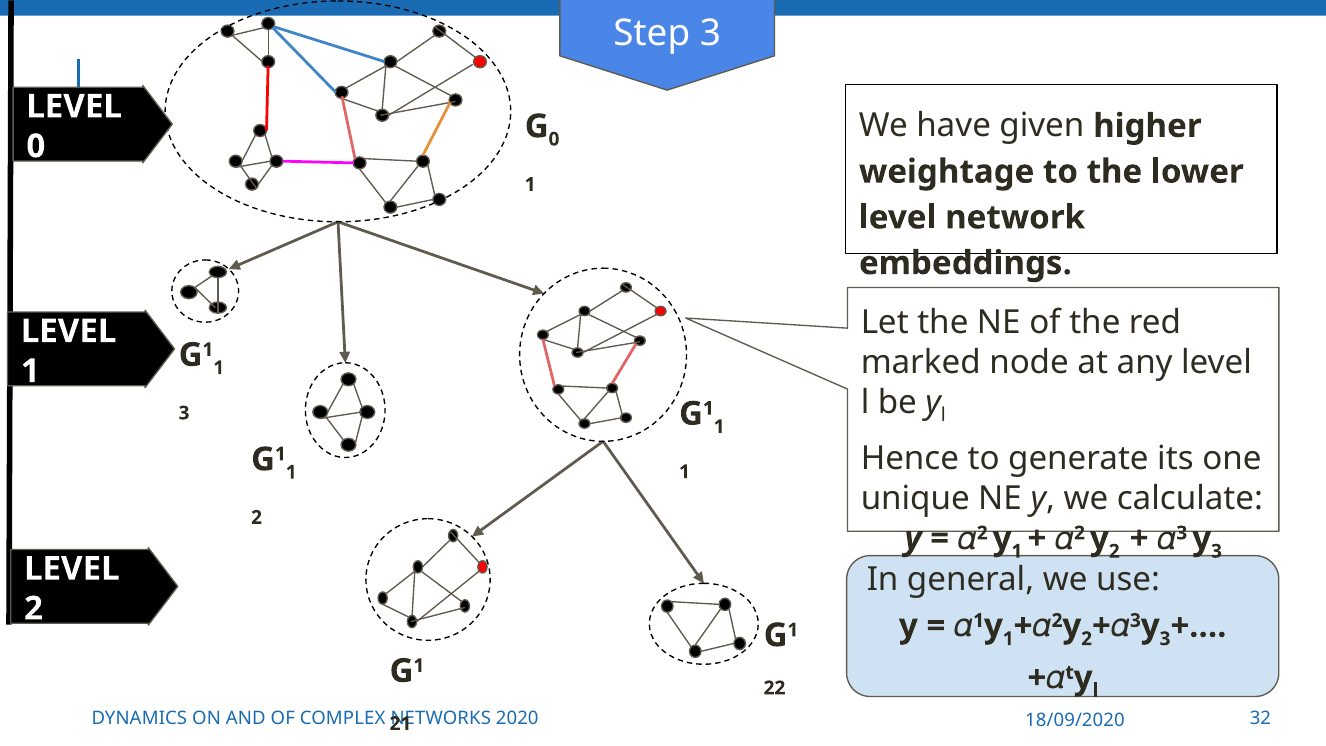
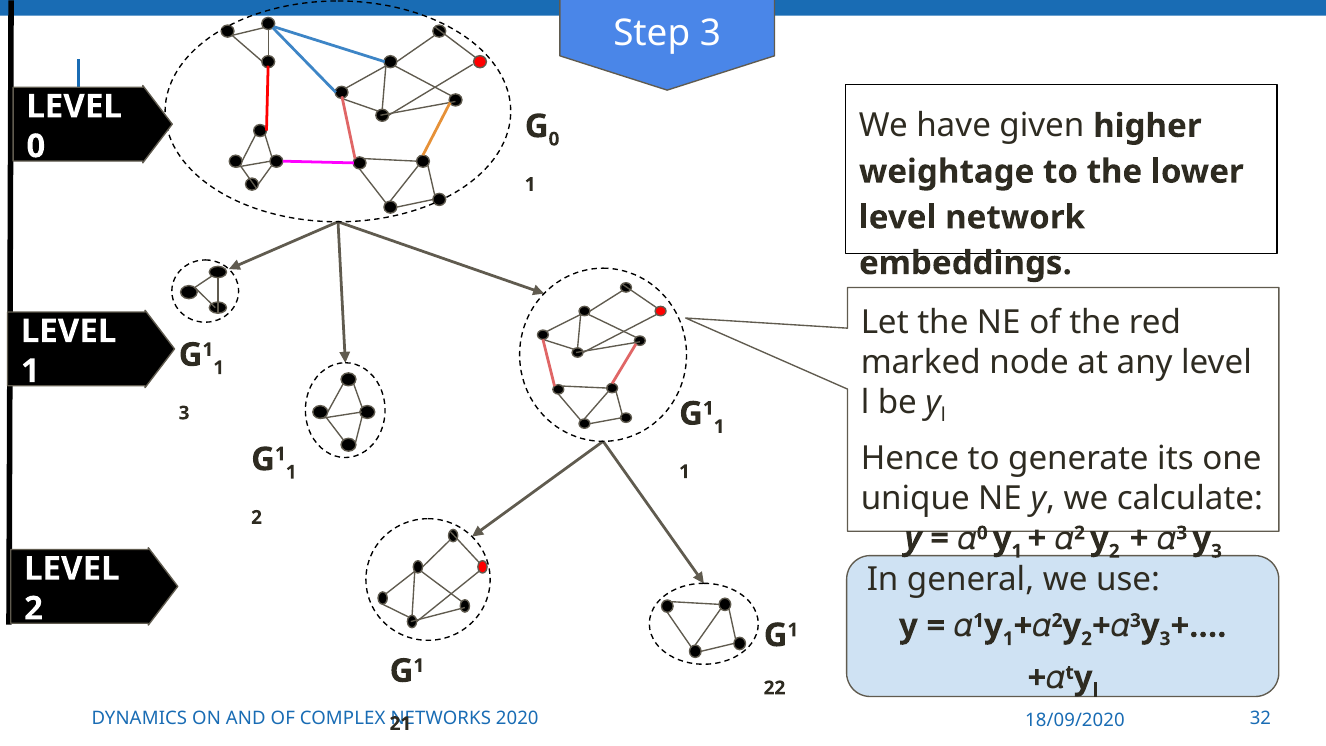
2 at (982, 533): 2 -> 0
